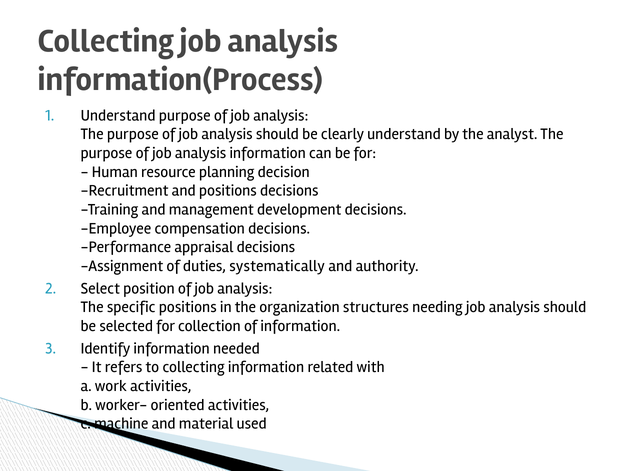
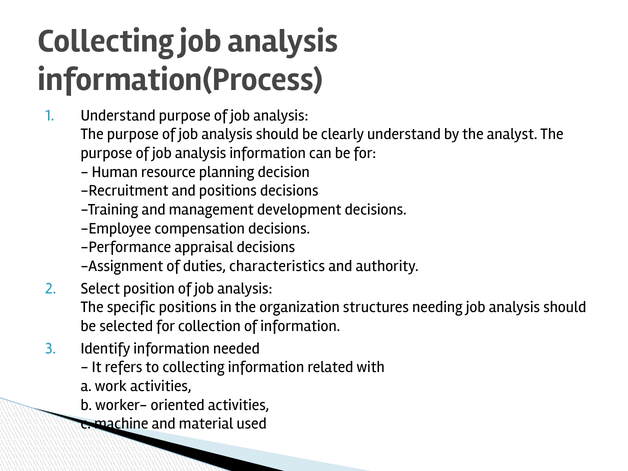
systematically: systematically -> characteristics
